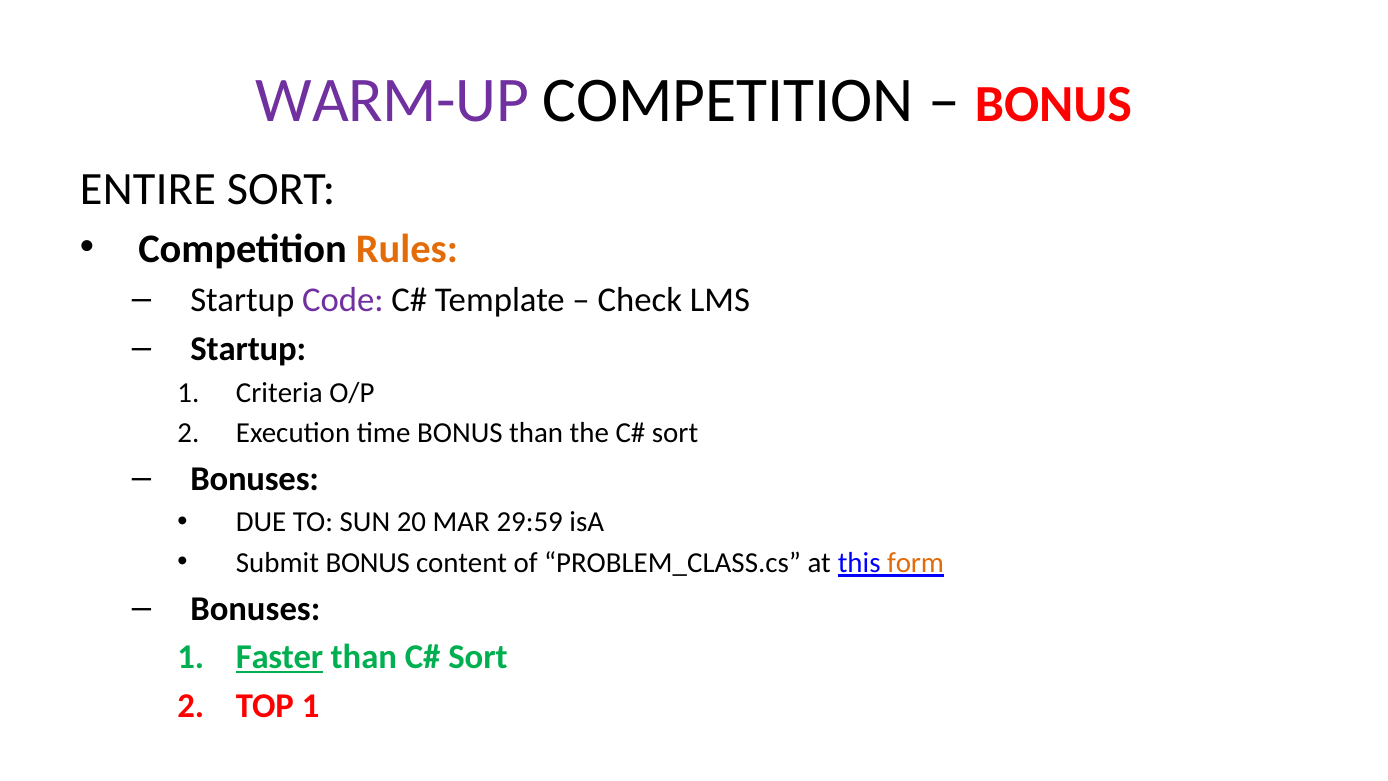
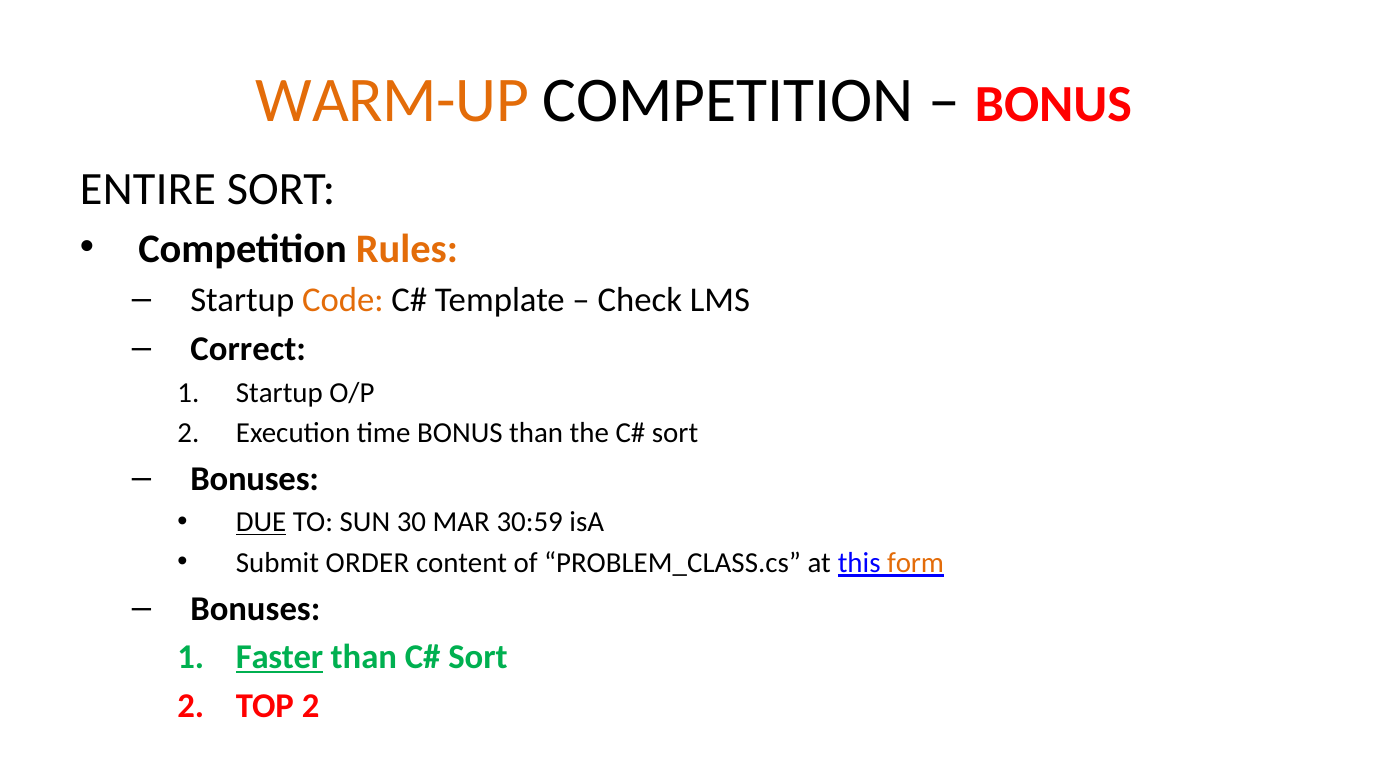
WARM-UP colour: purple -> orange
Code colour: purple -> orange
Startup at (248, 349): Startup -> Correct
Criteria at (279, 392): Criteria -> Startup
DUE underline: none -> present
20: 20 -> 30
29:59: 29:59 -> 30:59
Submit BONUS: BONUS -> ORDER
TOP 1: 1 -> 2
